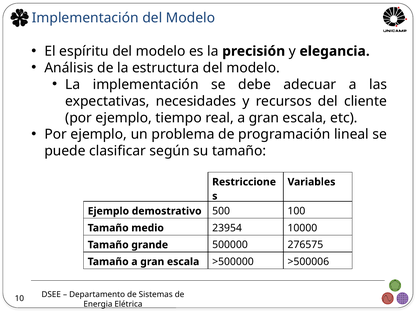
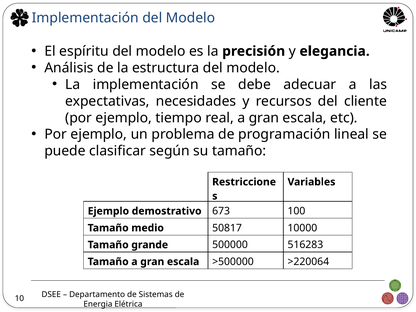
500: 500 -> 673
23954: 23954 -> 50817
276575: 276575 -> 516283
>500006: >500006 -> >220064
